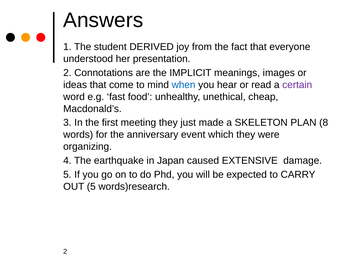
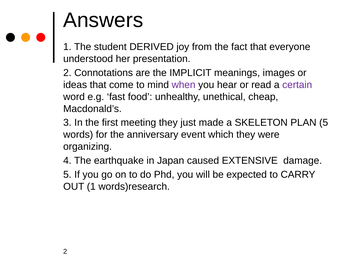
when colour: blue -> purple
PLAN 8: 8 -> 5
OUT 5: 5 -> 1
